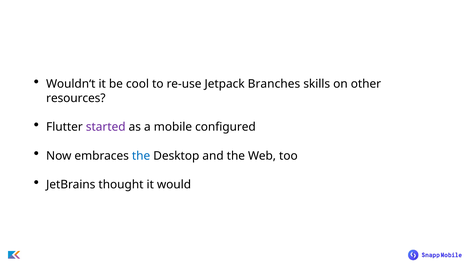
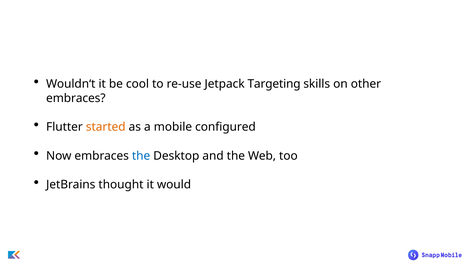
Branches: Branches -> Targeting
resources at (76, 98): resources -> embraces
started colour: purple -> orange
